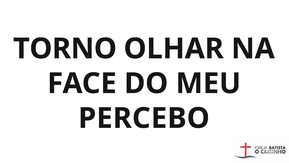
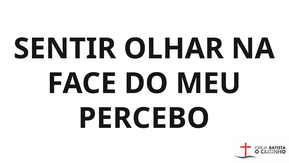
TORNO: TORNO -> SENTIR
